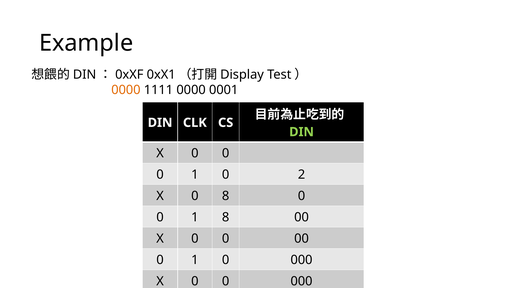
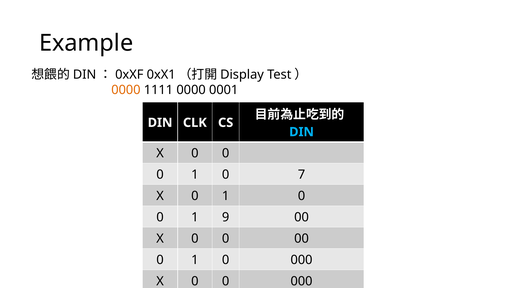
DIN at (302, 132) colour: light green -> light blue
2: 2 -> 7
X 0 8: 8 -> 1
1 8: 8 -> 9
